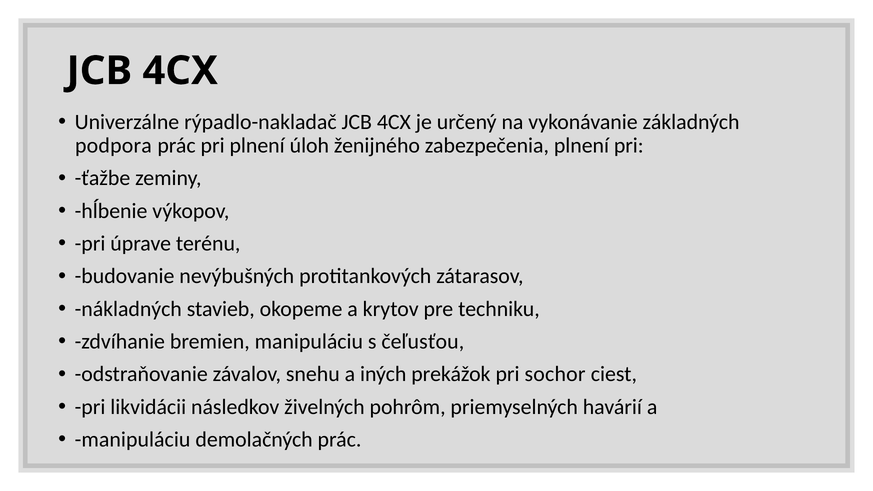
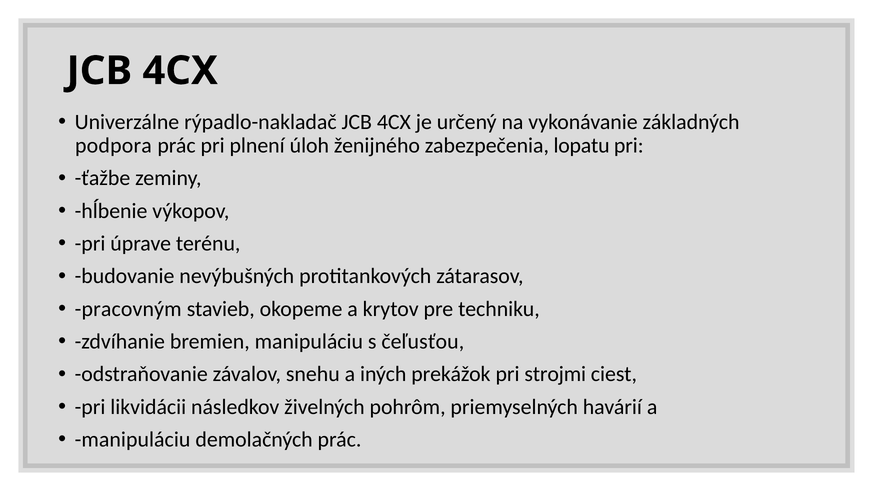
zabezpečenia plnení: plnení -> lopatu
nákladných: nákladných -> pracovným
sochor: sochor -> strojmi
